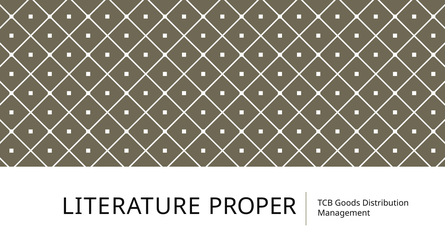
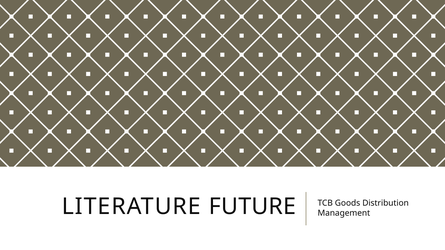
PROPER: PROPER -> FUTURE
